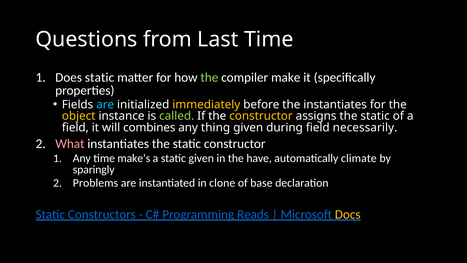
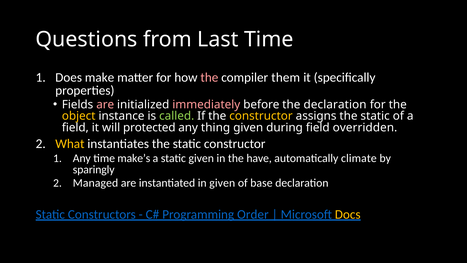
Does static: static -> make
the at (209, 78) colour: light green -> pink
make: make -> them
are at (105, 105) colour: light blue -> pink
immediately colour: yellow -> pink
the instantiates: instantiates -> declaration
combines: combines -> protected
necessarily: necessarily -> overridden
What colour: pink -> yellow
Problems: Problems -> Managed
in clone: clone -> given
Reads: Reads -> Order
